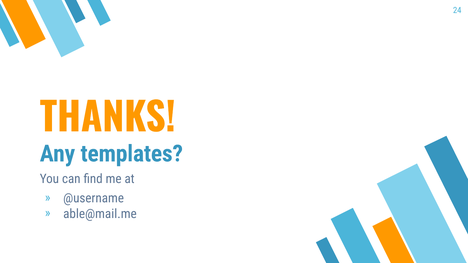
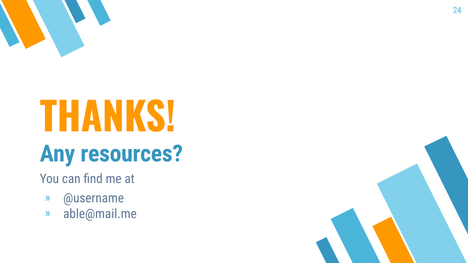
templates: templates -> resources
